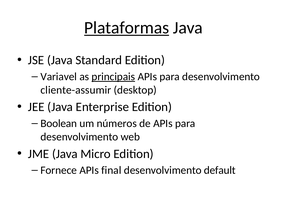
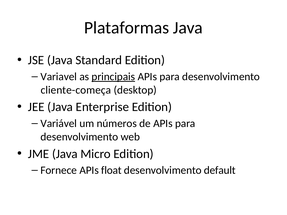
Plataformas underline: present -> none
cliente-assumir: cliente-assumir -> cliente-começa
Boolean: Boolean -> Variável
final: final -> float
